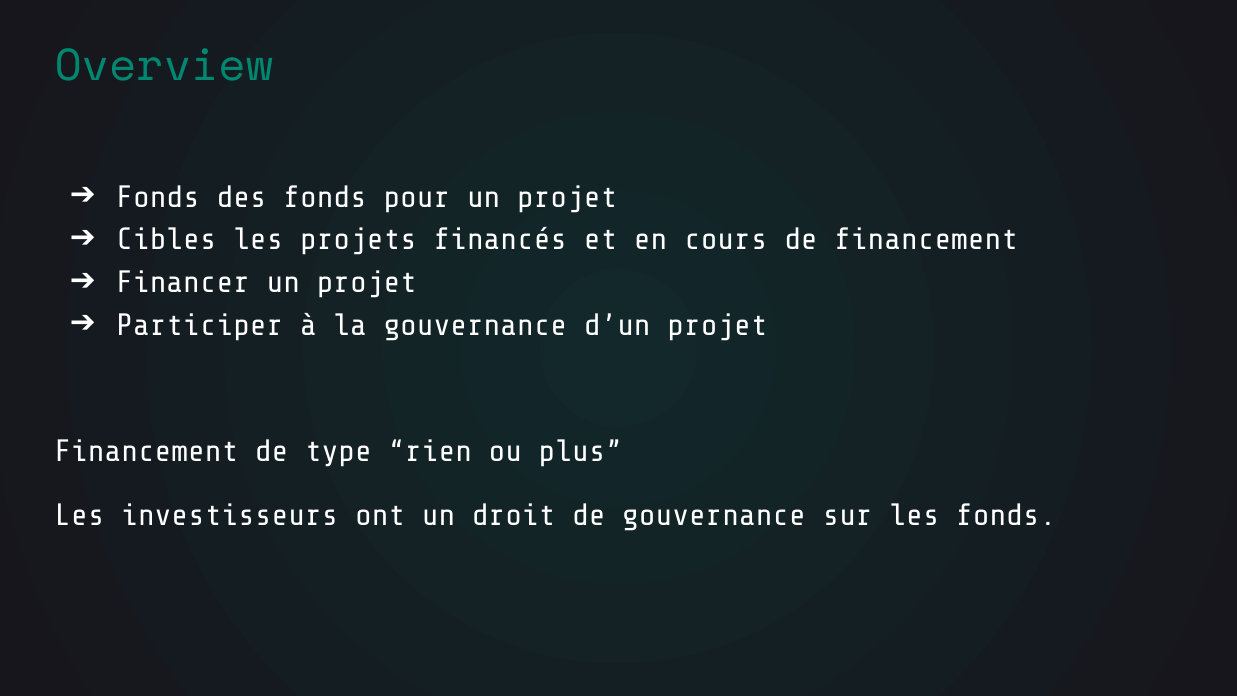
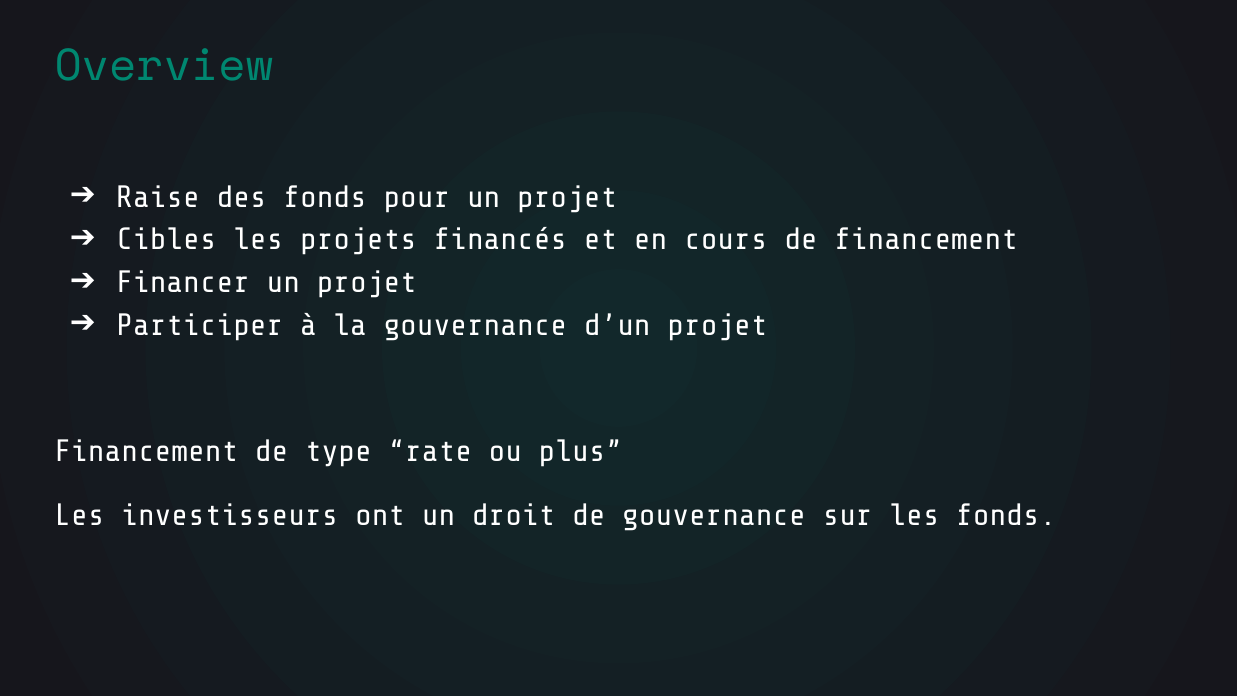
Fonds at (158, 197): Fonds -> Raise
rien: rien -> rate
